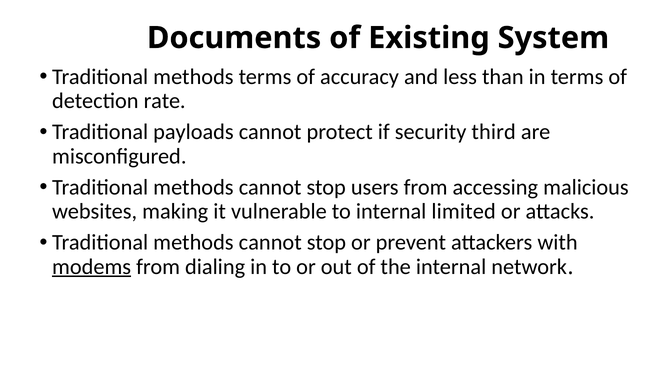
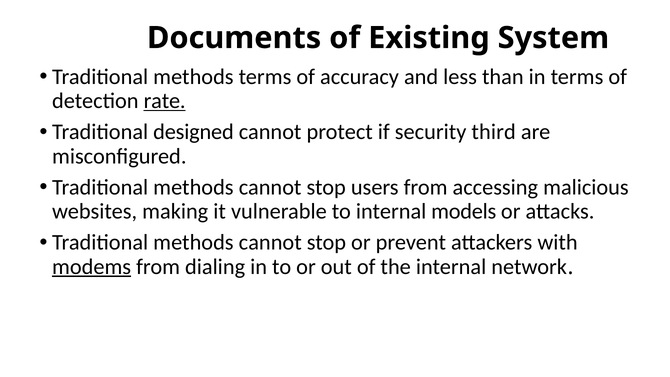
rate underline: none -> present
payloads: payloads -> designed
limited: limited -> models
